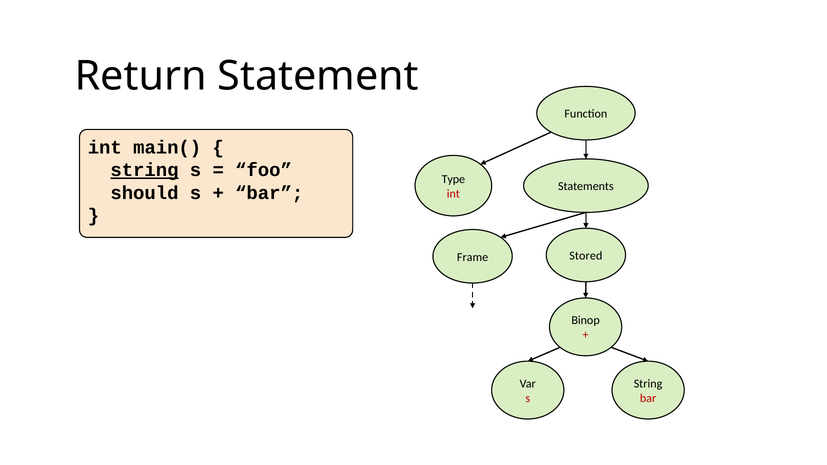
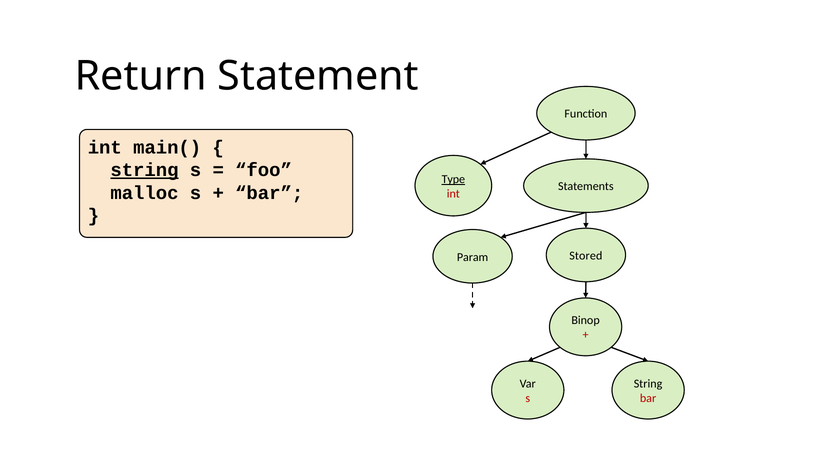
Type underline: none -> present
should: should -> malloc
Frame: Frame -> Param
